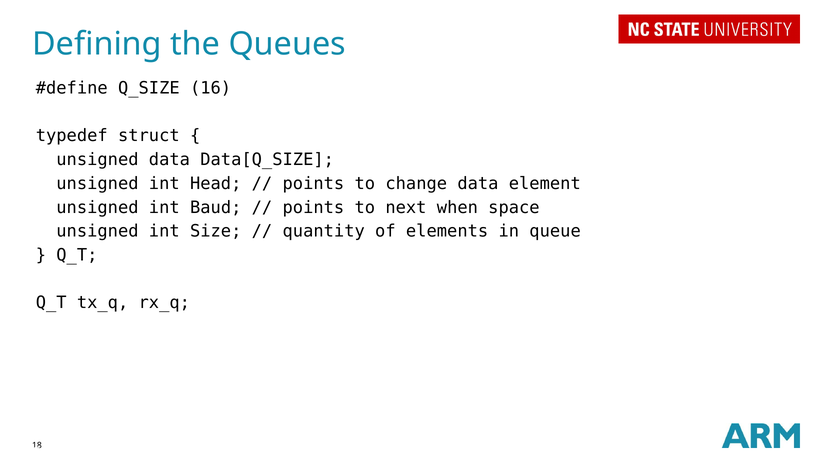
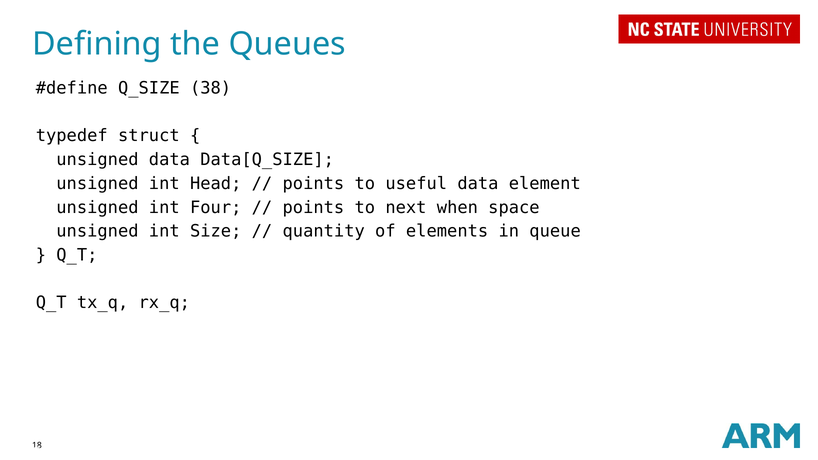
16: 16 -> 38
change: change -> useful
Baud: Baud -> Four
